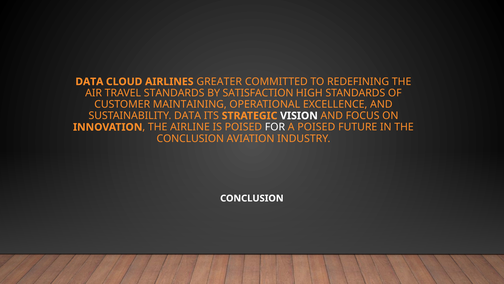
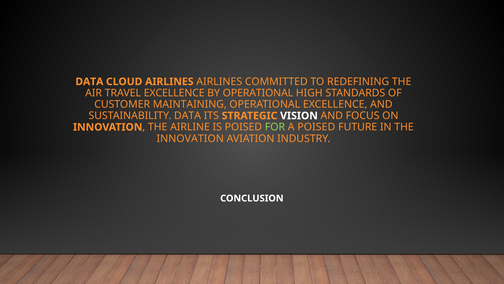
AIRLINES GREATER: GREATER -> AIRLINES
TRAVEL STANDARDS: STANDARDS -> EXCELLENCE
BY SATISFACTION: SATISFACTION -> OPERATIONAL
FOR colour: white -> light green
CONCLUSION at (190, 138): CONCLUSION -> INNOVATION
